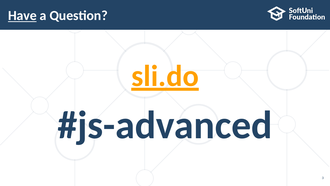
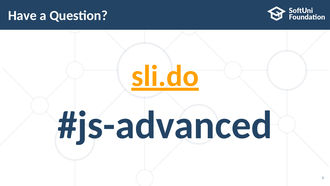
Have underline: present -> none
